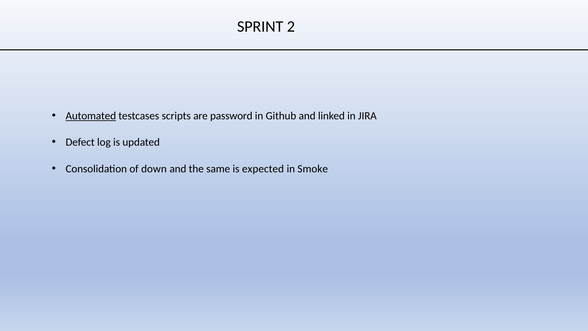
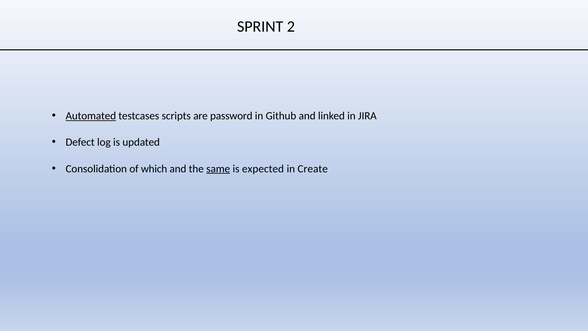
down: down -> which
same underline: none -> present
Smoke: Smoke -> Create
